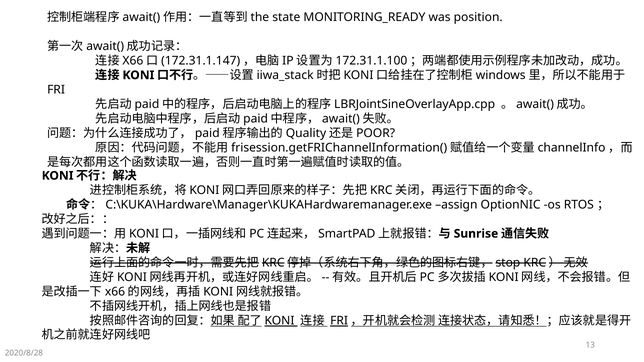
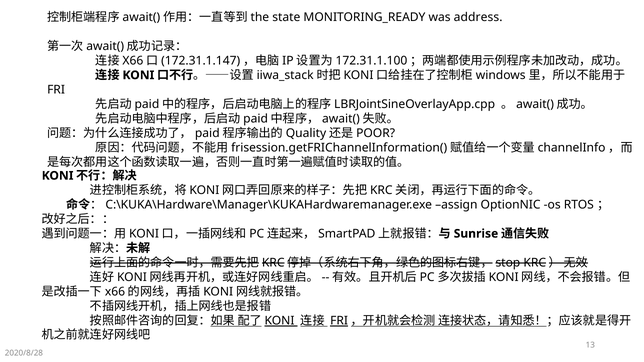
position: position -> address
